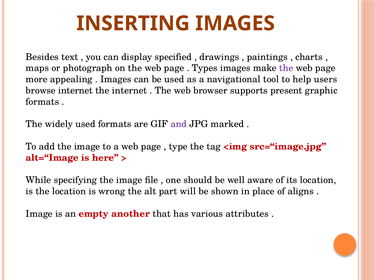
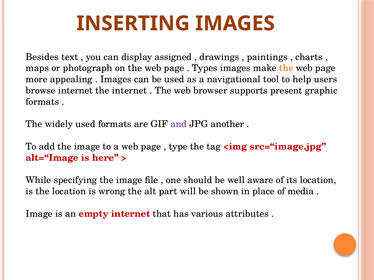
specified: specified -> assigned
the at (286, 68) colour: purple -> orange
marked: marked -> another
aligns: aligns -> media
empty another: another -> internet
